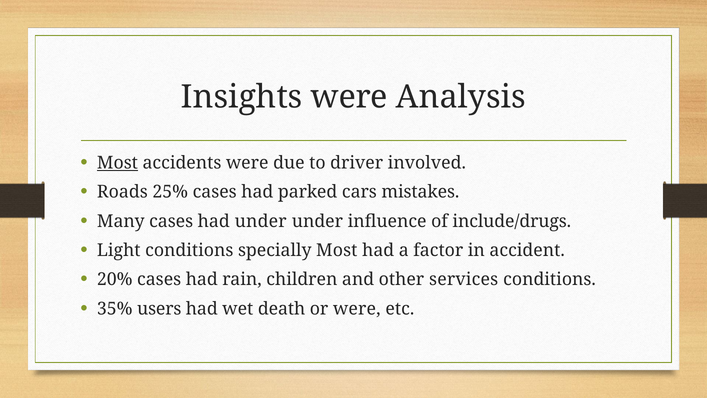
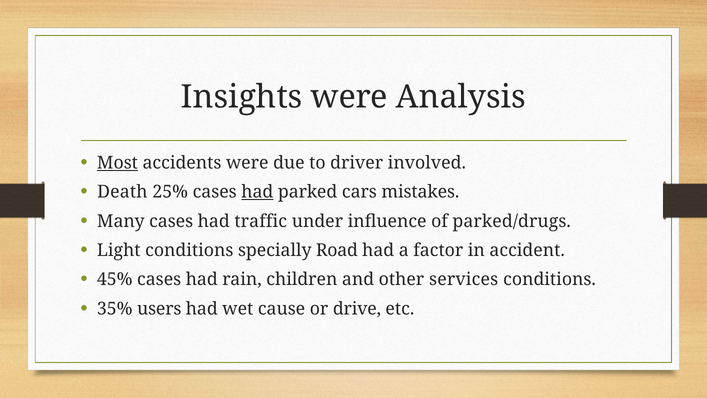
Roads: Roads -> Death
had at (257, 192) underline: none -> present
had under: under -> traffic
include/drugs: include/drugs -> parked/drugs
specially Most: Most -> Road
20%: 20% -> 45%
death: death -> cause
or were: were -> drive
